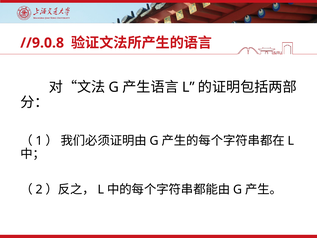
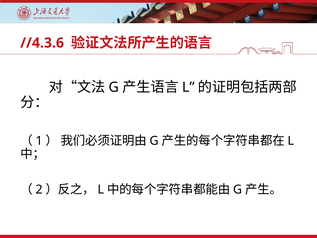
//9.0.8: //9.0.8 -> //4.3.6
